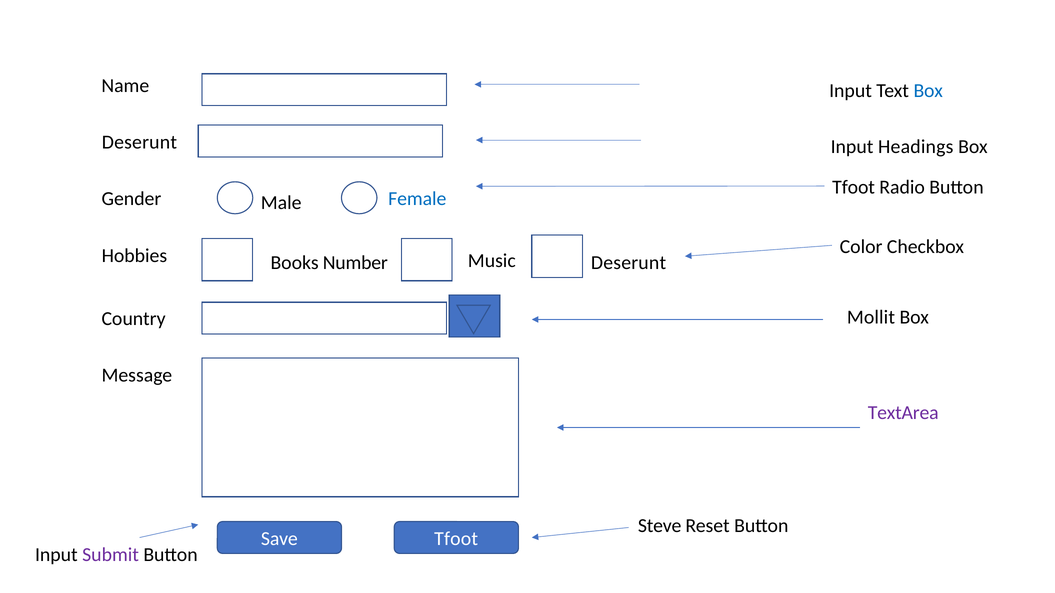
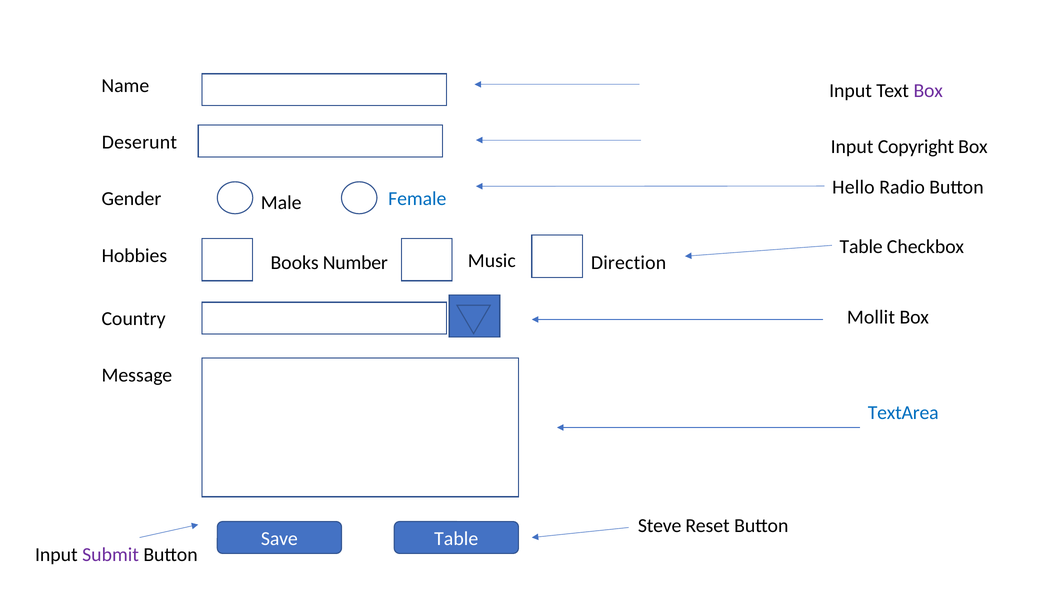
Box at (928, 91) colour: blue -> purple
Headings: Headings -> Copyright
Tfoot at (854, 188): Tfoot -> Hello
Color at (861, 247): Color -> Table
Music Deserunt: Deserunt -> Direction
TextArea colour: purple -> blue
Save Tfoot: Tfoot -> Table
